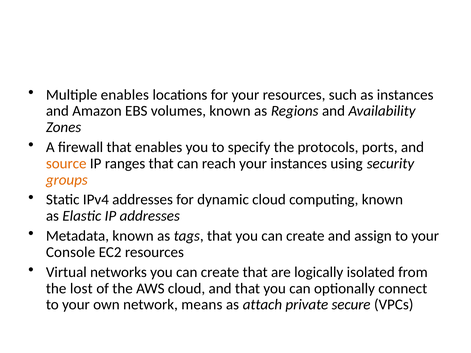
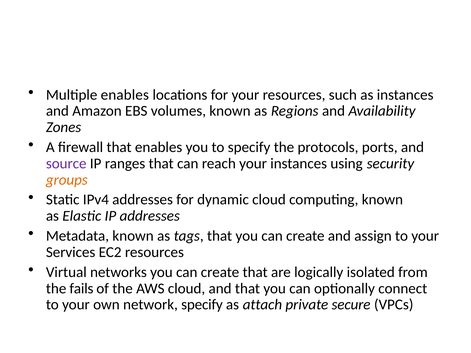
source colour: orange -> purple
Console: Console -> Services
lost: lost -> fails
network means: means -> specify
